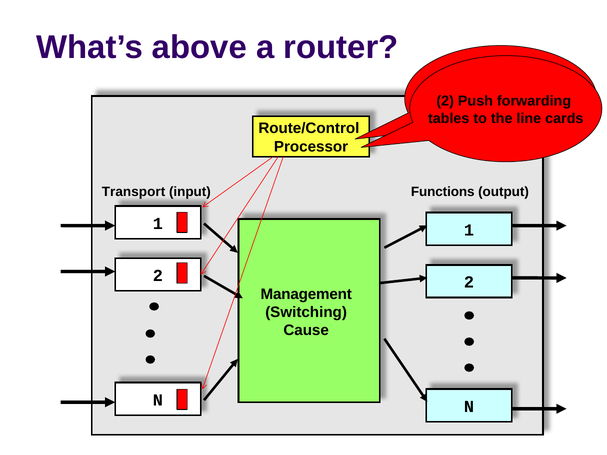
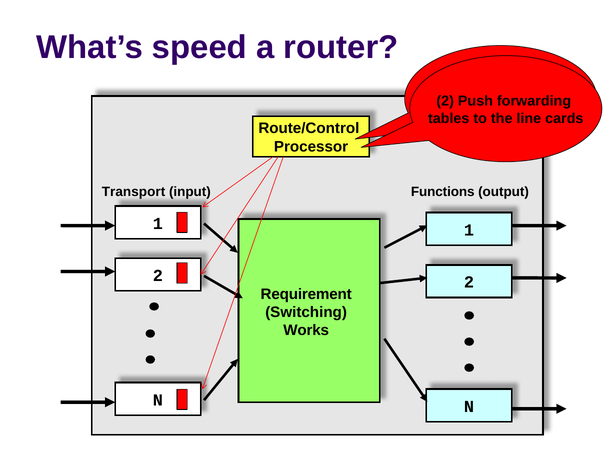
above: above -> speed
Management: Management -> Requirement
Cause: Cause -> Works
